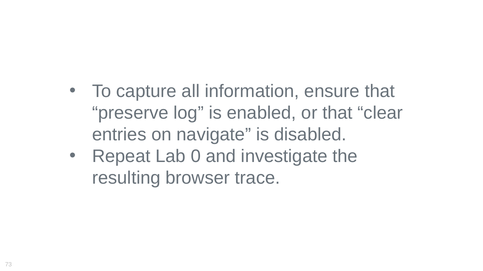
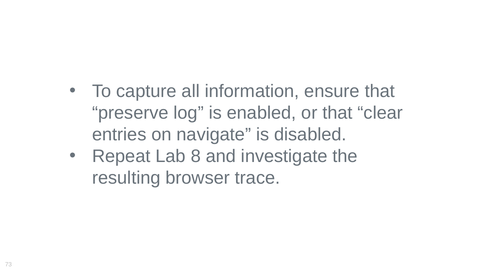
0: 0 -> 8
